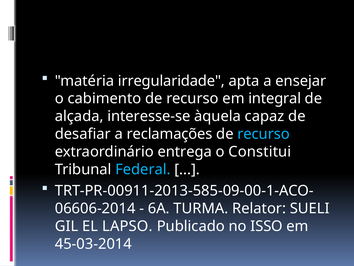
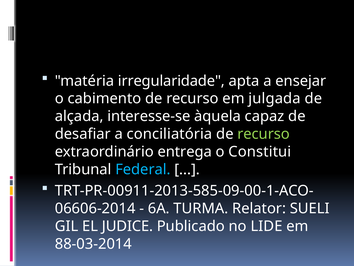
integral: integral -> julgada
reclamações: reclamações -> conciliatória
recurso at (264, 134) colour: light blue -> light green
LAPSO: LAPSO -> JUDICE
ISSO: ISSO -> LIDE
45-03-2014: 45-03-2014 -> 88-03-2014
